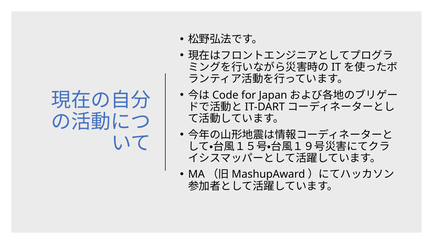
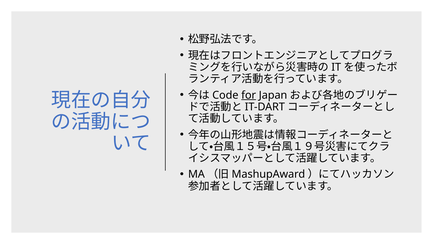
for underline: none -> present
